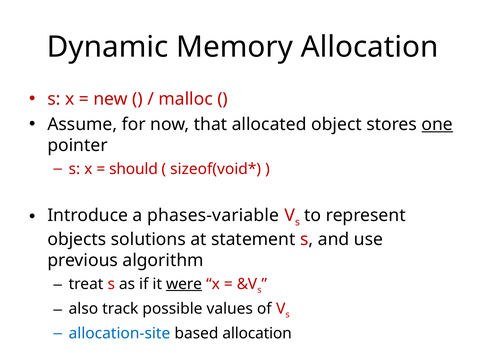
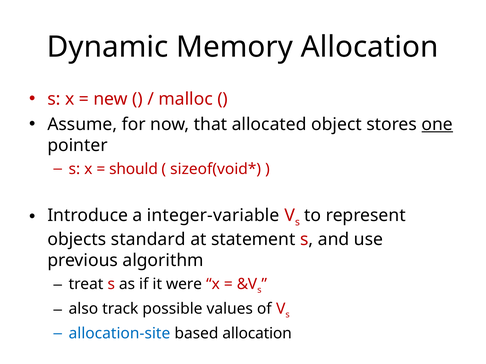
phases-variable: phases-variable -> integer-variable
solutions: solutions -> standard
were underline: present -> none
